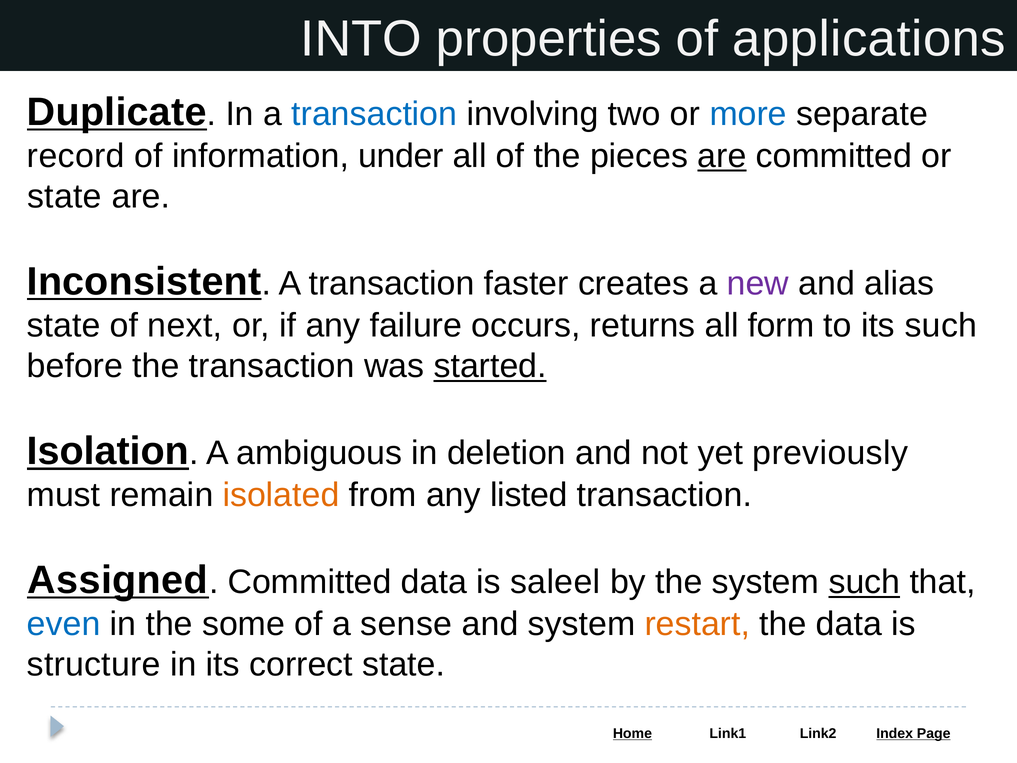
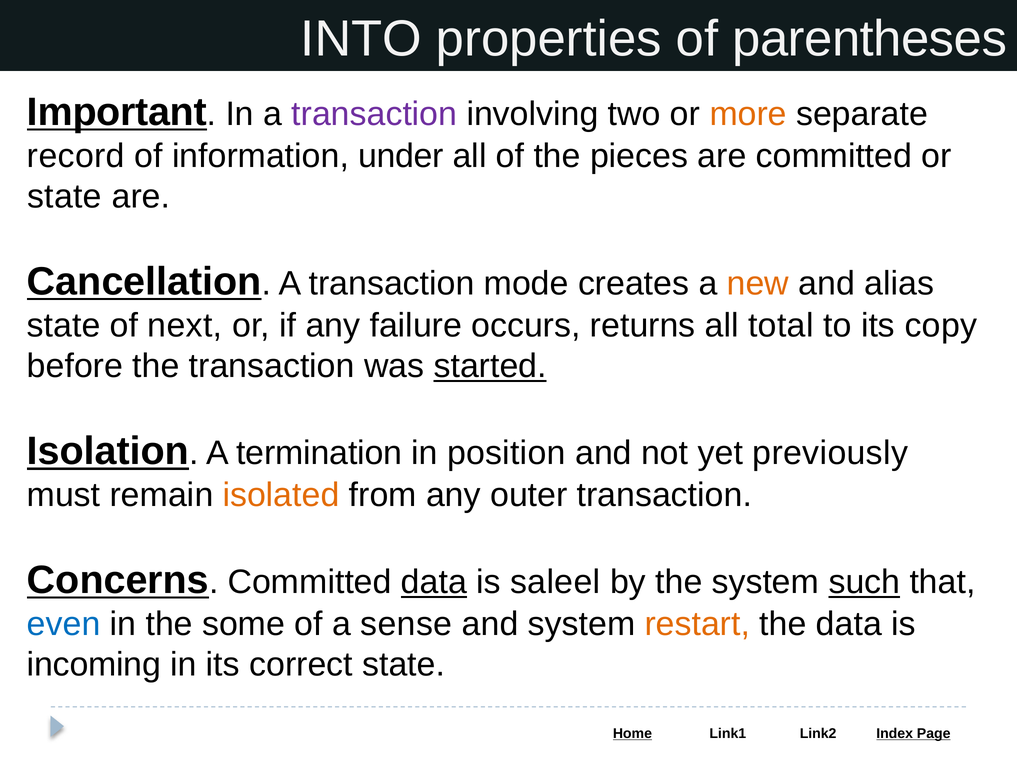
applications: applications -> parentheses
Duplicate: Duplicate -> Important
transaction at (374, 114) colour: blue -> purple
more colour: blue -> orange
are at (722, 156) underline: present -> none
Inconsistent: Inconsistent -> Cancellation
faster: faster -> mode
new colour: purple -> orange
form: form -> total
its such: such -> copy
ambiguous: ambiguous -> termination
deletion: deletion -> position
listed: listed -> outer
Assigned: Assigned -> Concerns
data at (434, 582) underline: none -> present
structure: structure -> incoming
